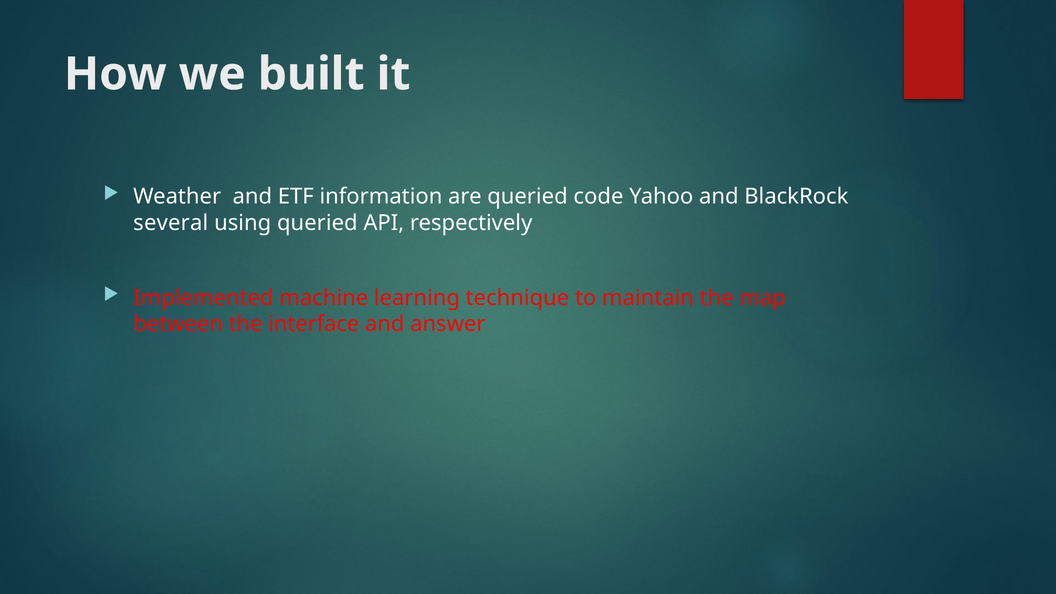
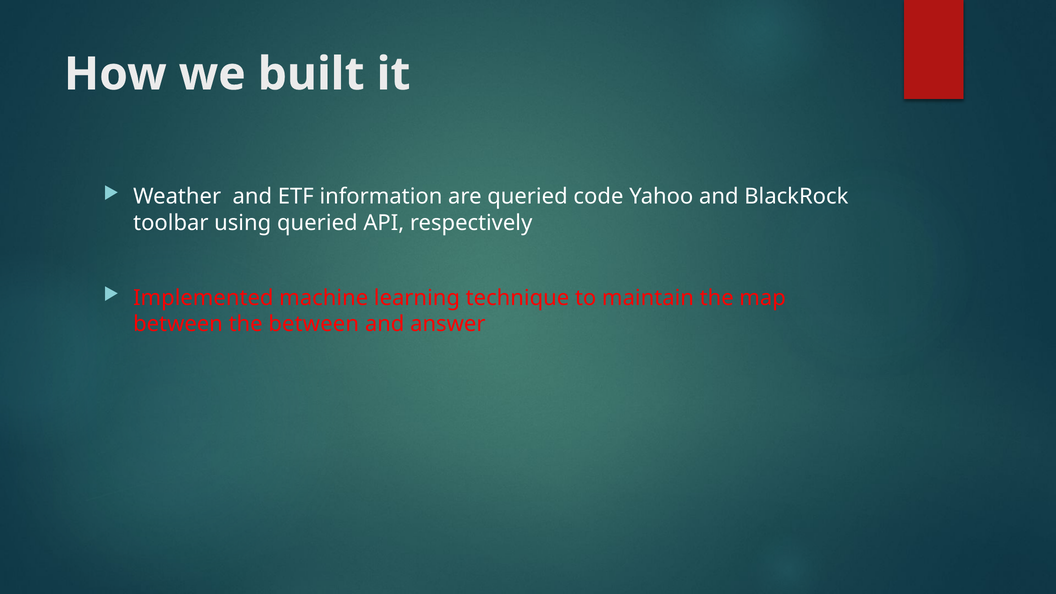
several: several -> toolbar
the interface: interface -> between
